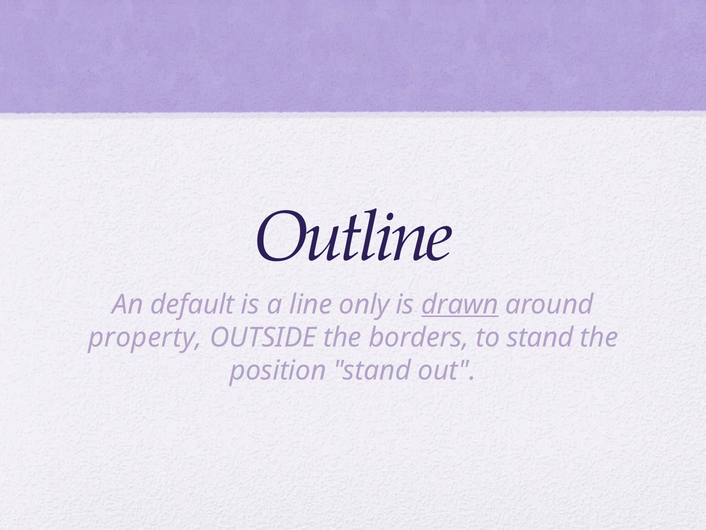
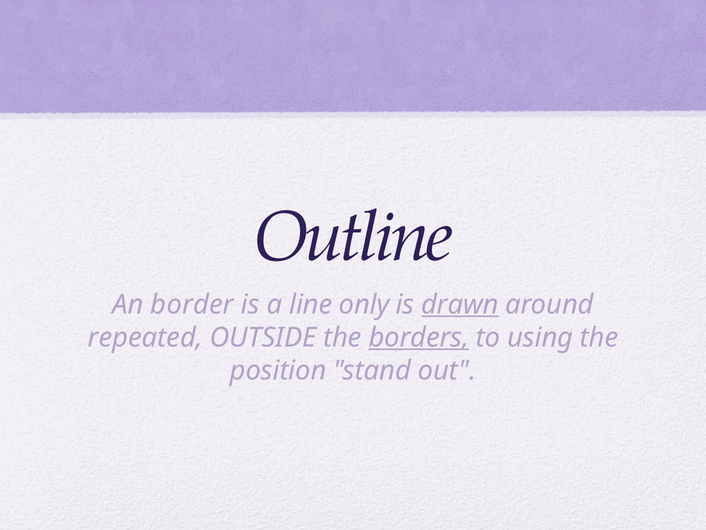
default: default -> border
property: property -> repeated
borders underline: none -> present
to stand: stand -> using
